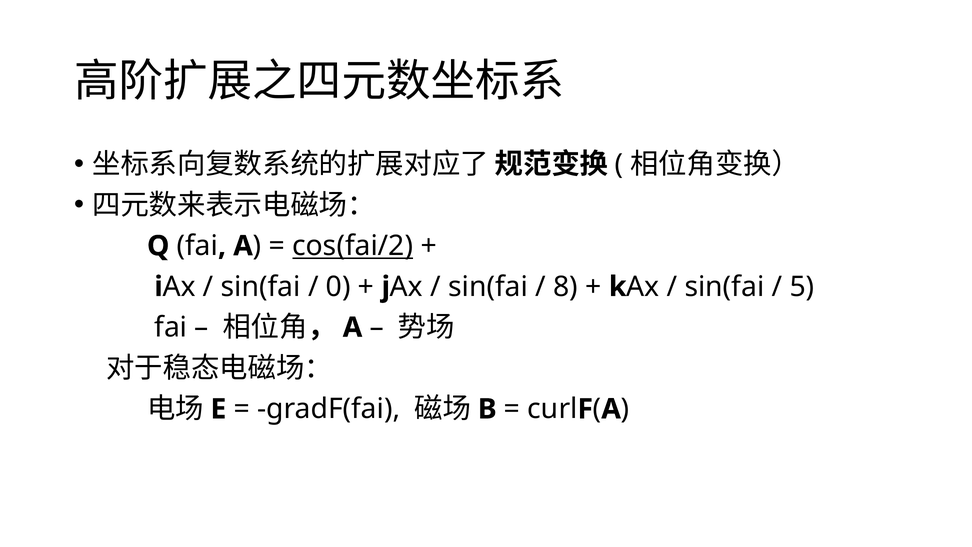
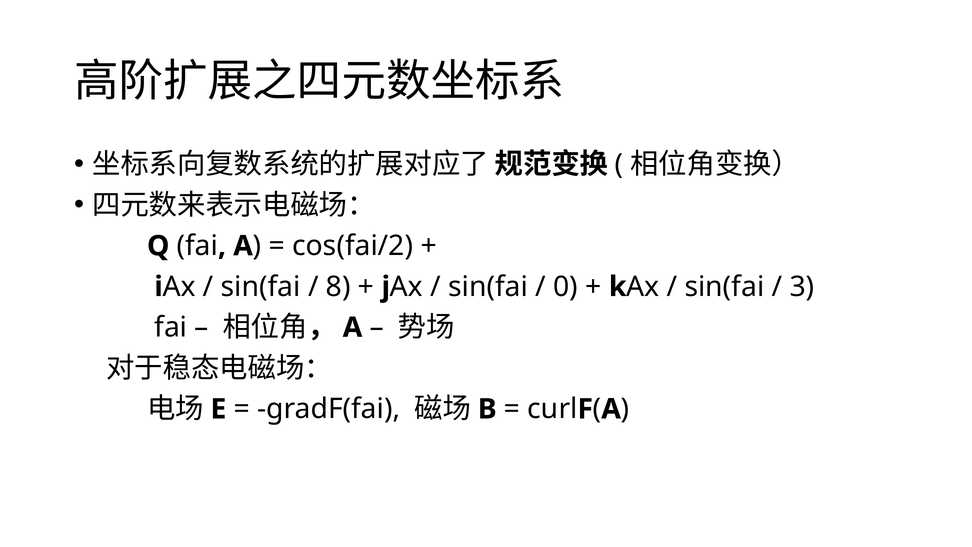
cos(fai/2 underline: present -> none
0: 0 -> 8
8: 8 -> 0
5: 5 -> 3
